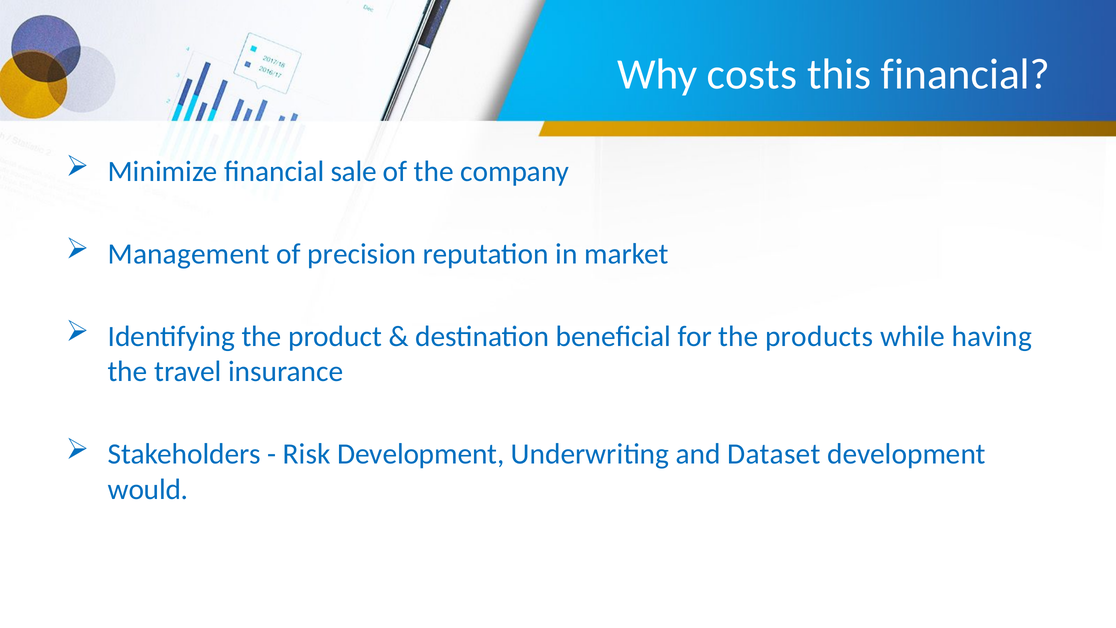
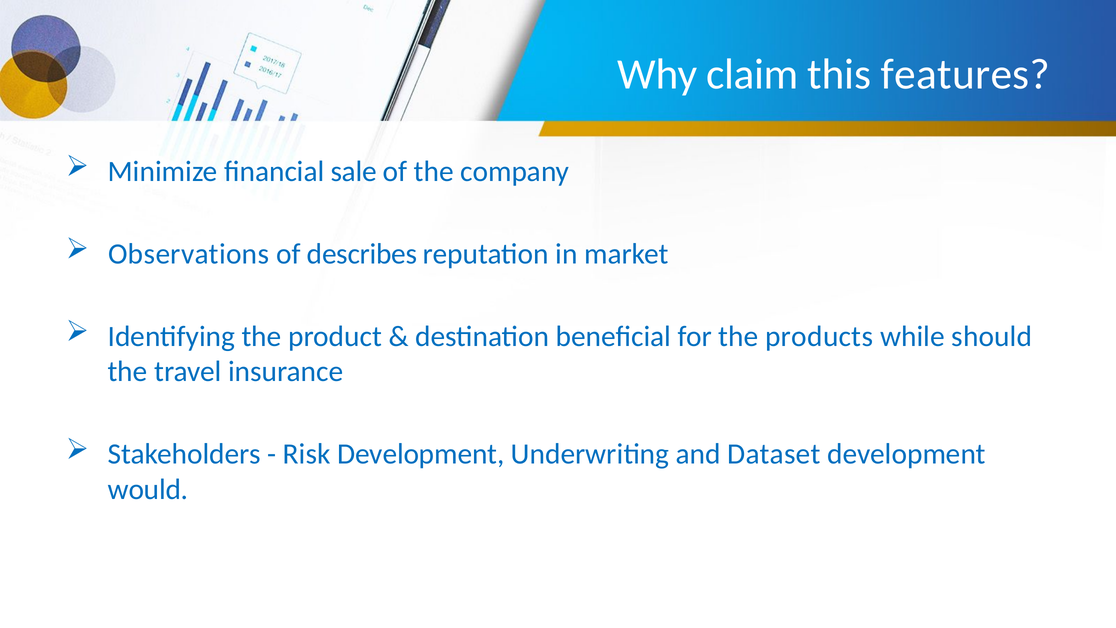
costs: costs -> claim
this financial: financial -> features
Management: Management -> Observations
precision: precision -> describes
having: having -> should
